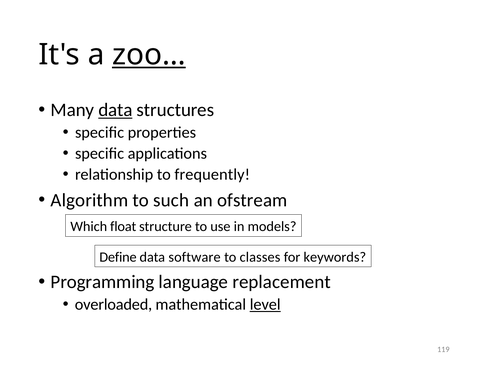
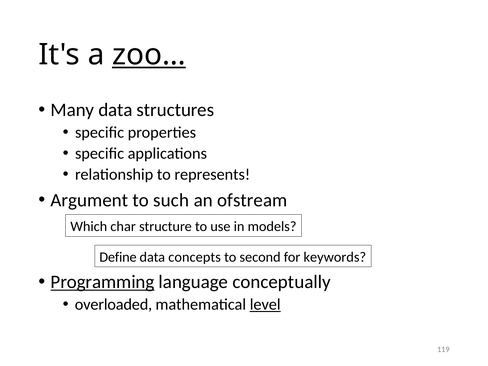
data at (115, 110) underline: present -> none
frequently: frequently -> represents
Algorithm: Algorithm -> Argument
float: float -> char
software: software -> concepts
classes: classes -> second
Programming underline: none -> present
replacement: replacement -> conceptually
